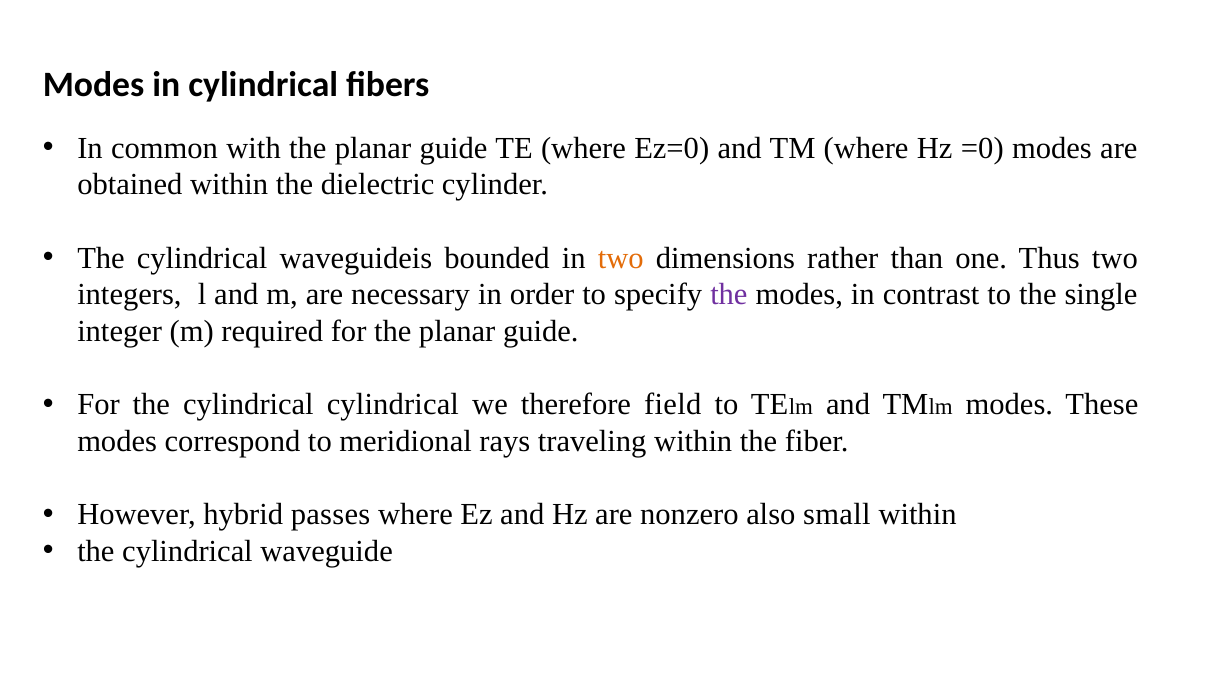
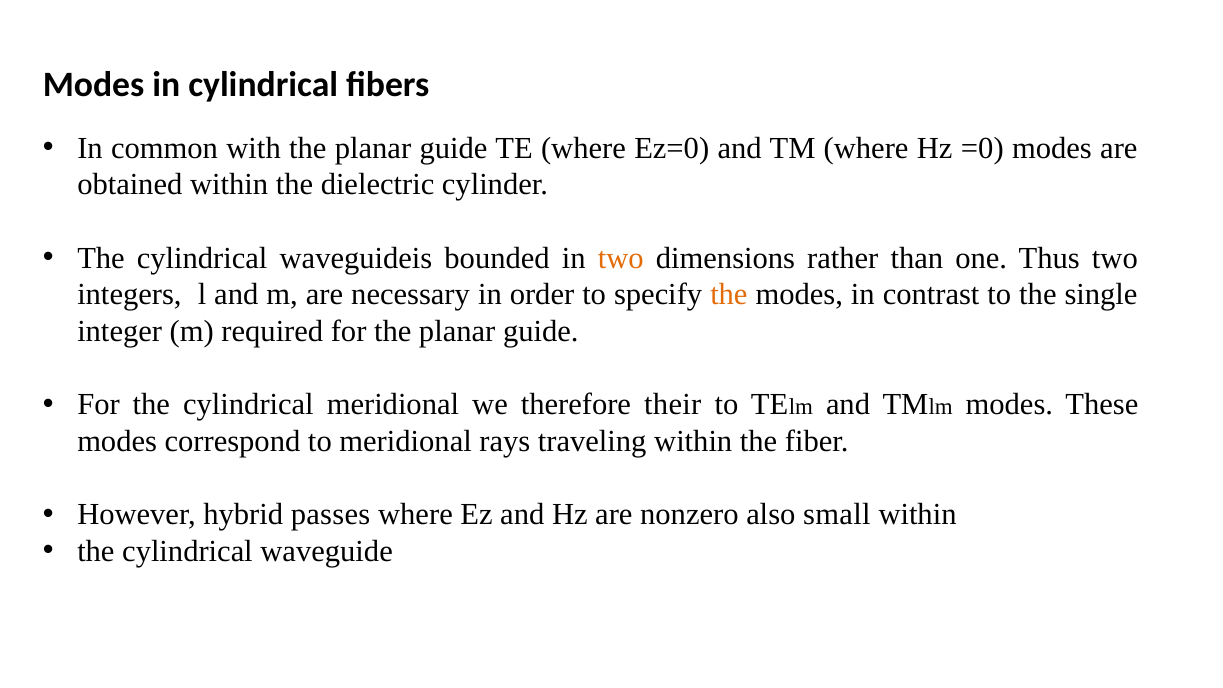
the at (729, 295) colour: purple -> orange
cylindrical cylindrical: cylindrical -> meridional
field: field -> their
